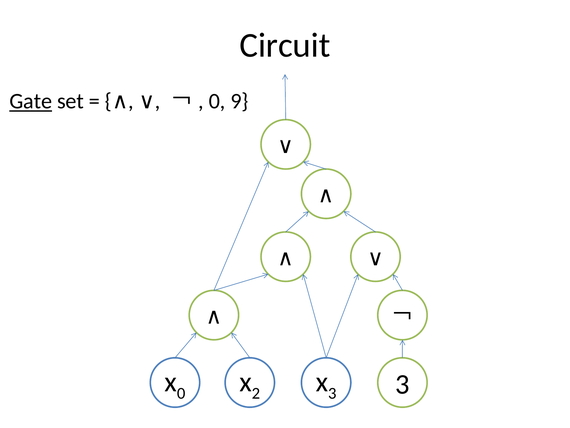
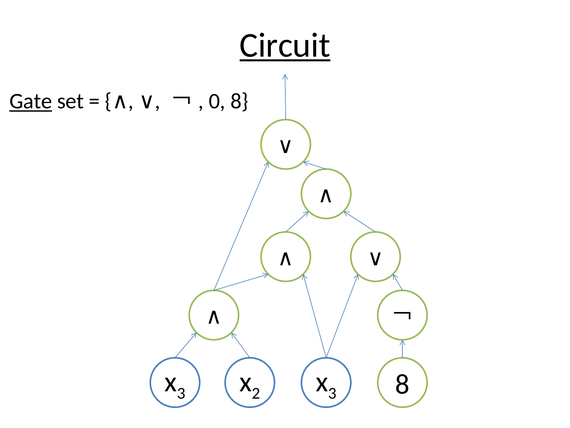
Circuit underline: none -> present
0 9: 9 -> 8
0 at (181, 393): 0 -> 3
3 at (402, 384): 3 -> 8
